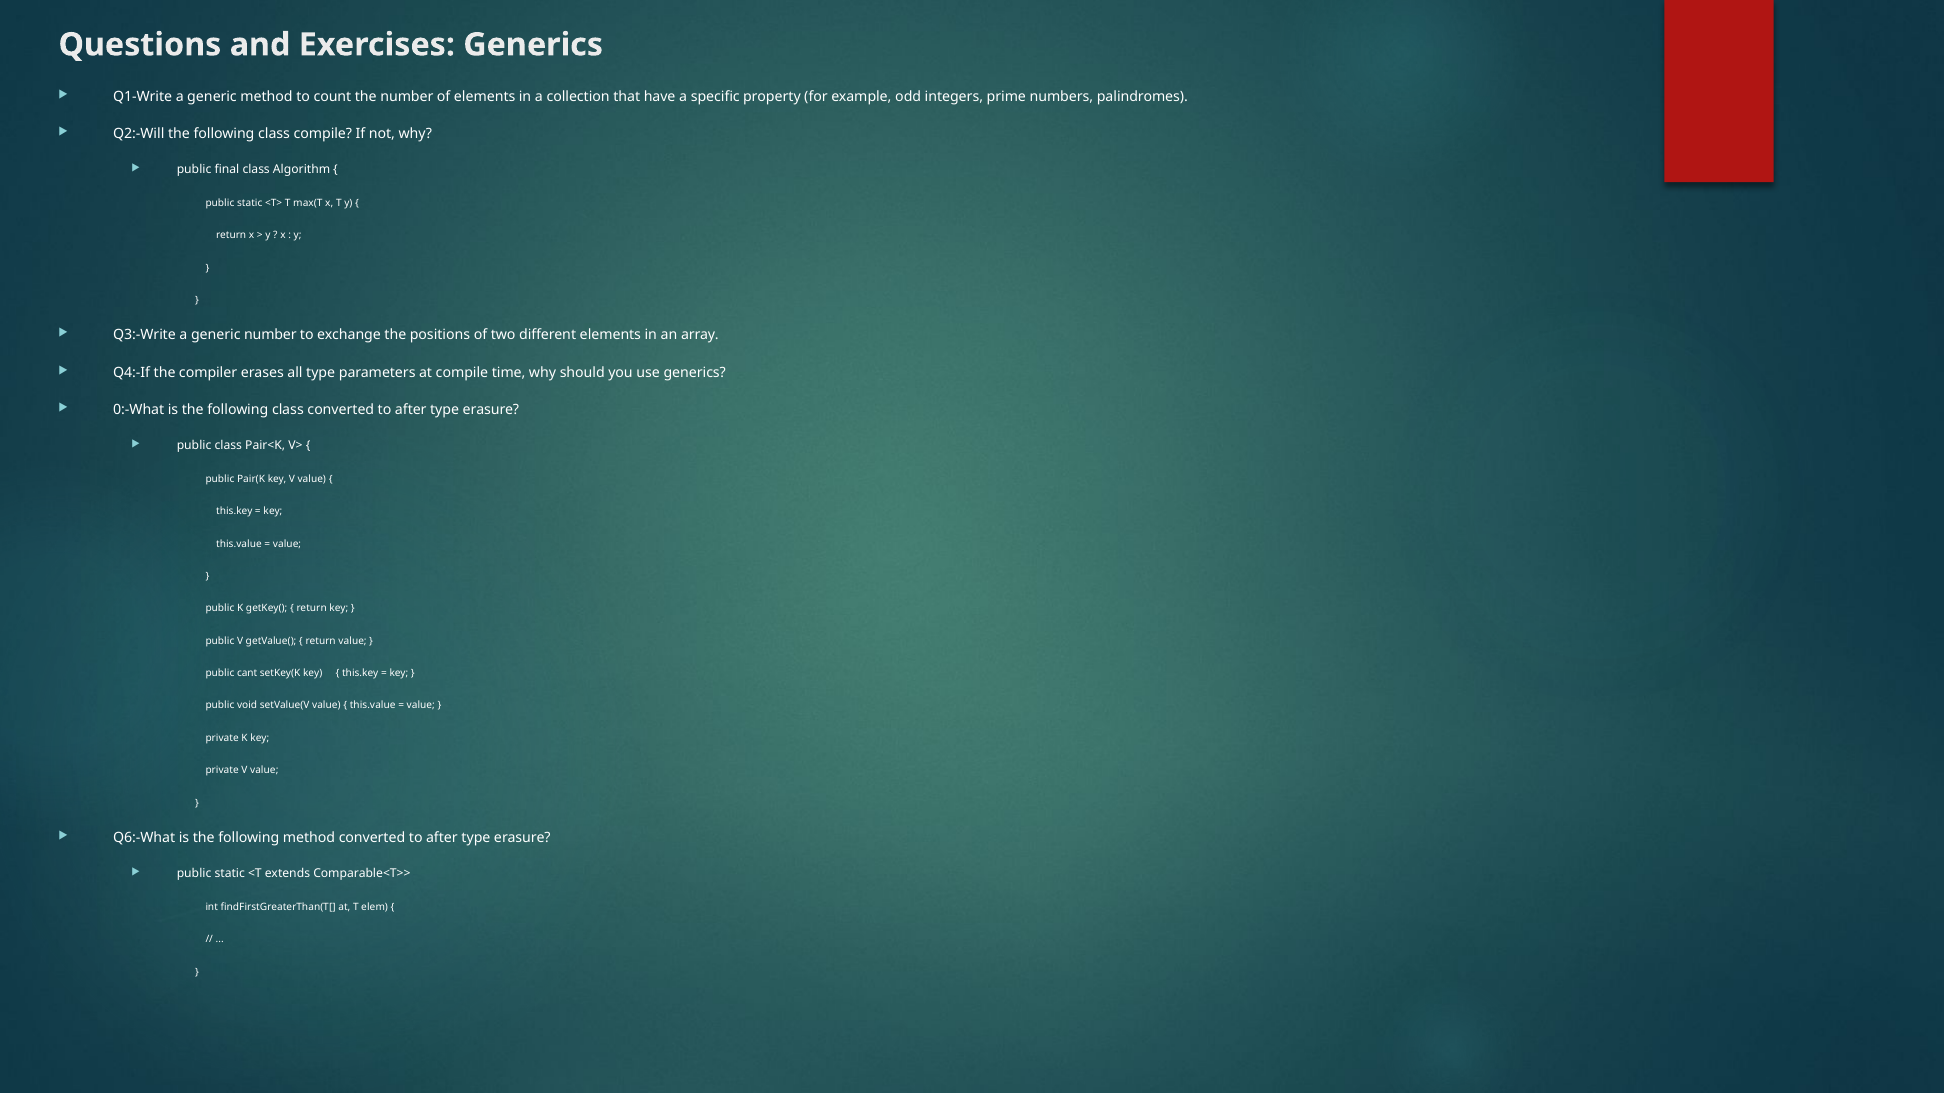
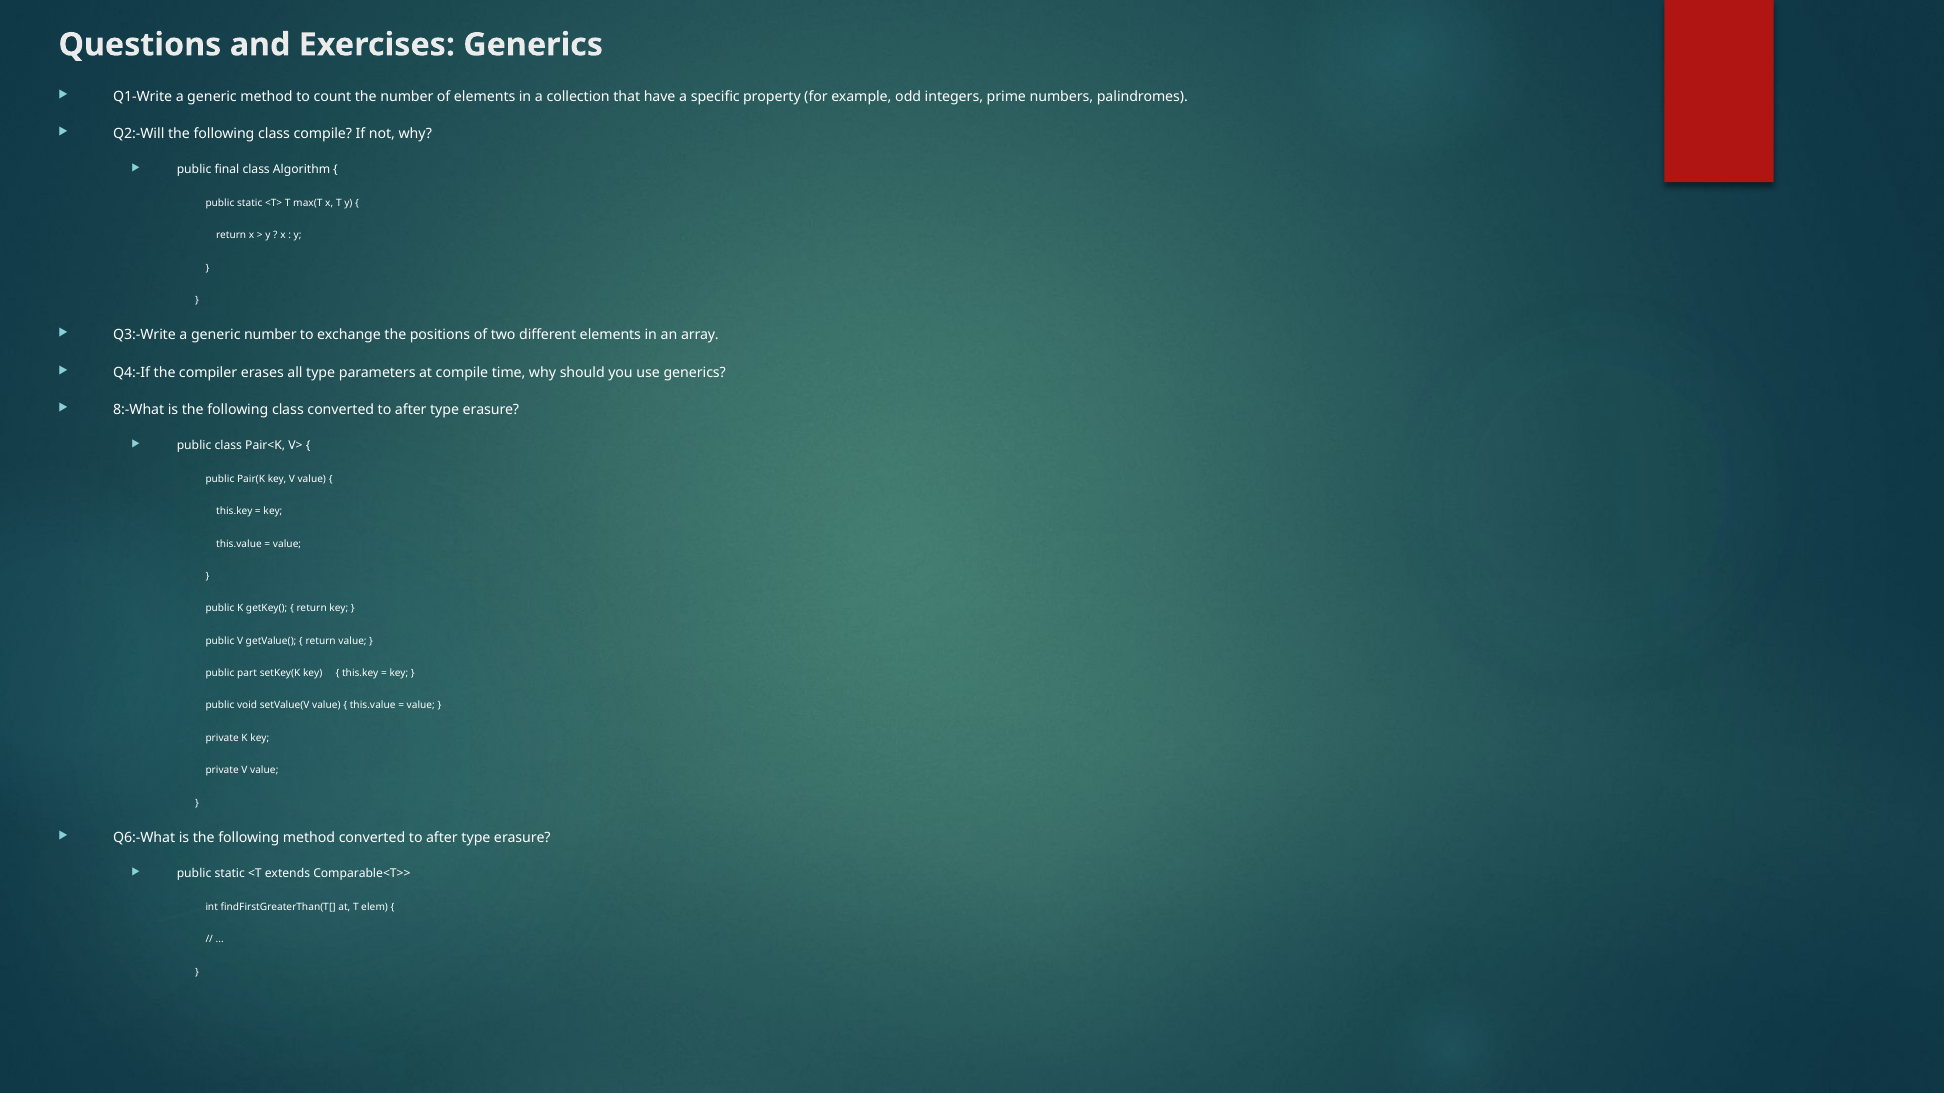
0:-What: 0:-What -> 8:-What
cant: cant -> part
